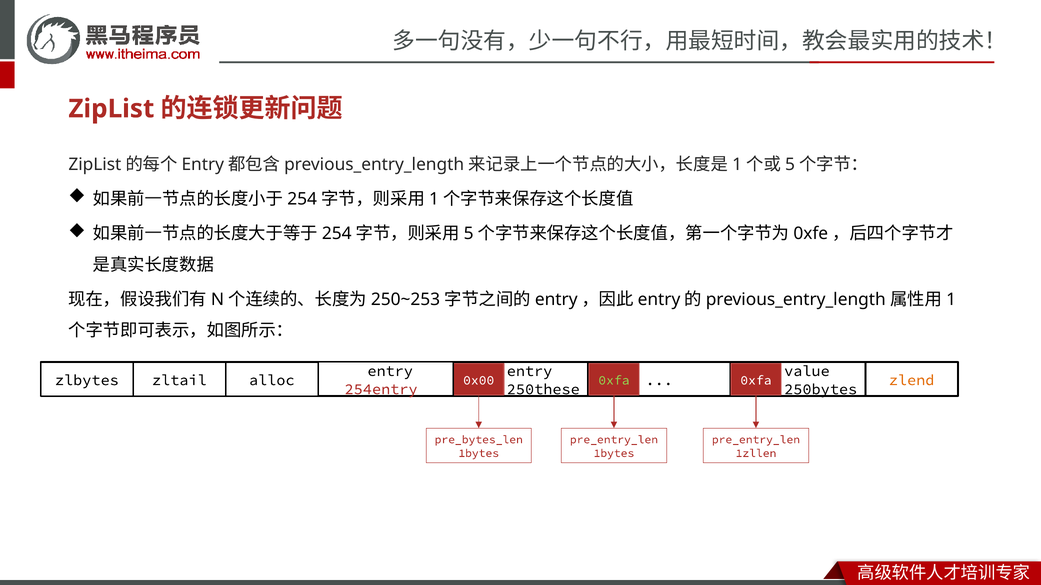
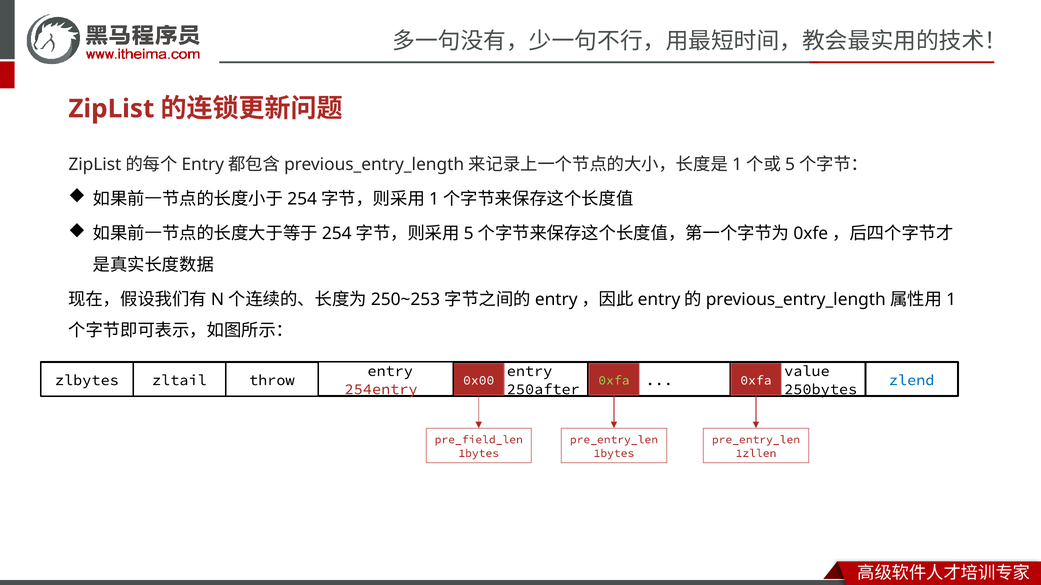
alloc: alloc -> throw
zlend colour: orange -> blue
250these: 250these -> 250after
pre_bytes_len: pre_bytes_len -> pre_field_len
